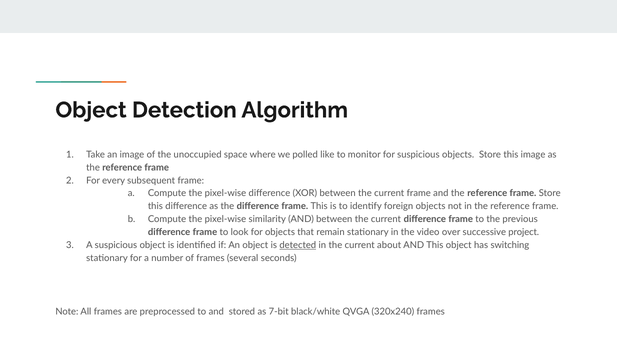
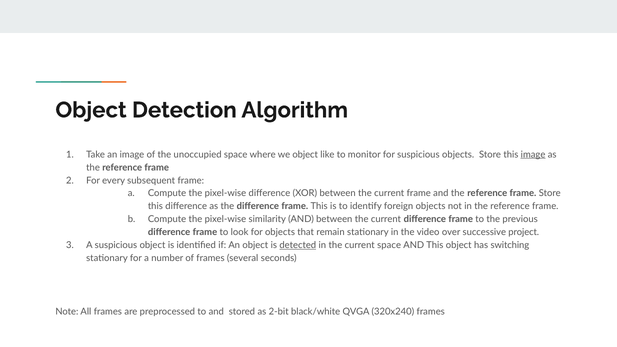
we polled: polled -> object
image at (533, 154) underline: none -> present
current about: about -> space
7-bit: 7-bit -> 2-bit
